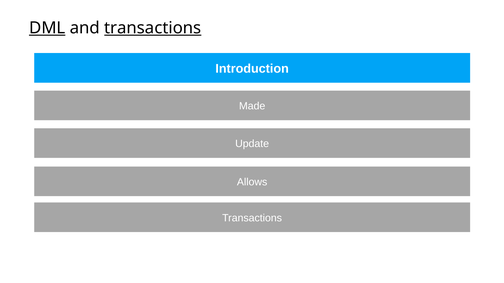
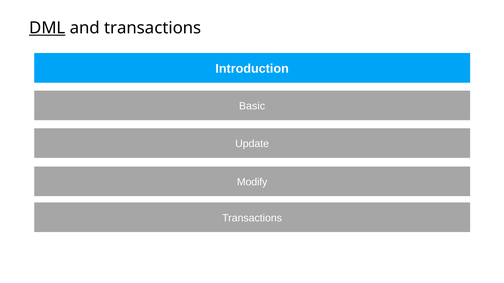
transactions at (153, 28) underline: present -> none
Made: Made -> Basic
Allows: Allows -> Modify
